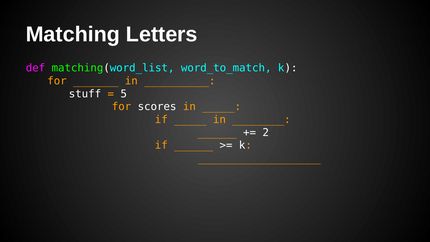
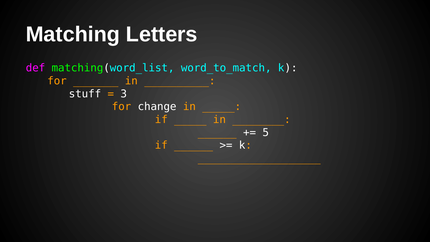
5: 5 -> 3
scores: scores -> change
2: 2 -> 5
